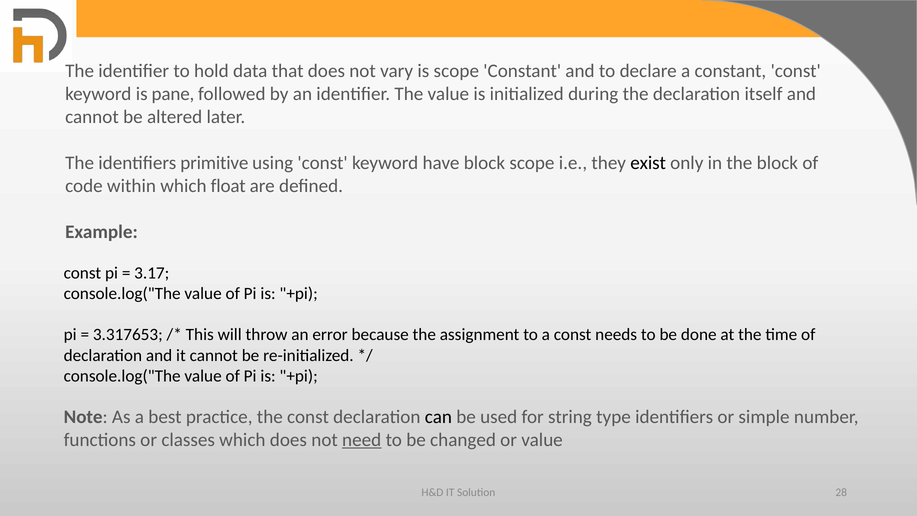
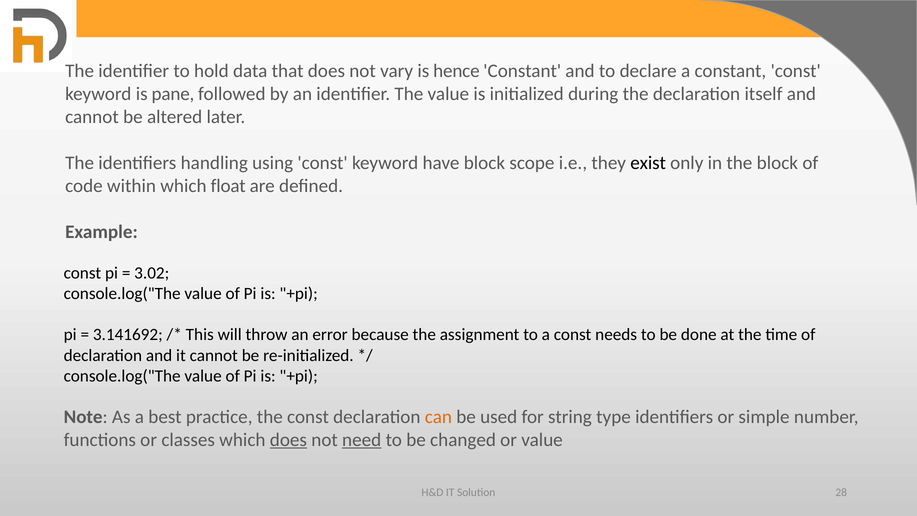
is scope: scope -> hence
primitive: primitive -> handling
3.17: 3.17 -> 3.02
3.317653: 3.317653 -> 3.141692
can colour: black -> orange
does at (288, 440) underline: none -> present
